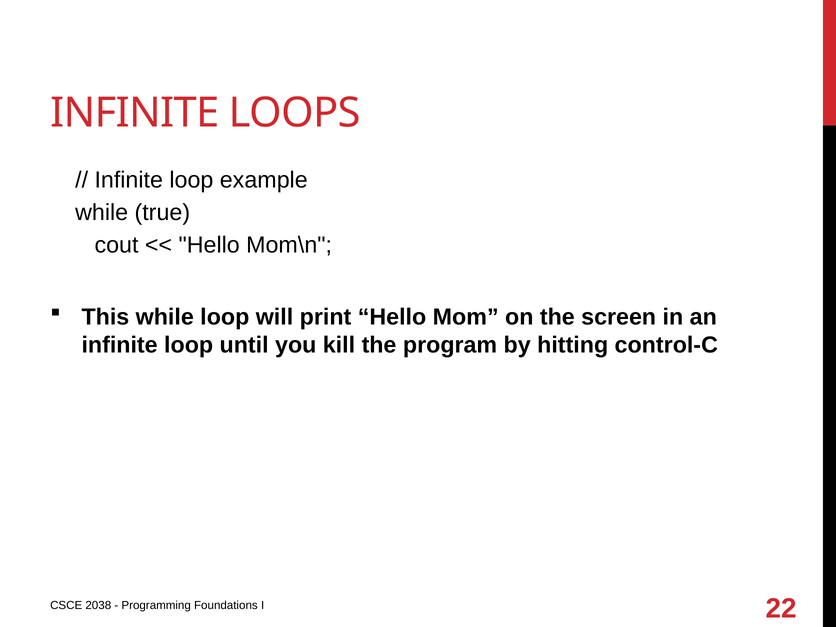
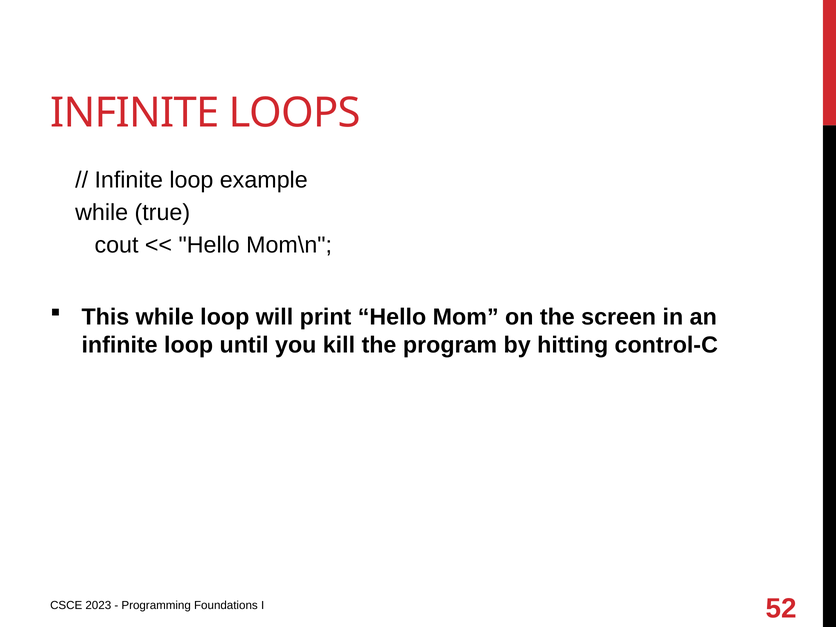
2038: 2038 -> 2023
22: 22 -> 52
